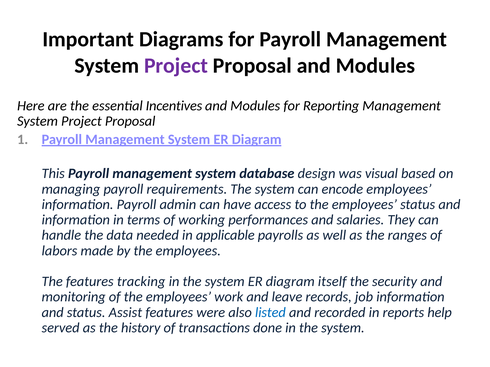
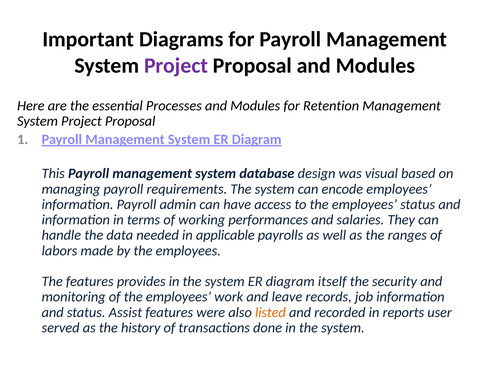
Incentives: Incentives -> Processes
Reporting: Reporting -> Retention
tracking: tracking -> provides
listed colour: blue -> orange
help: help -> user
